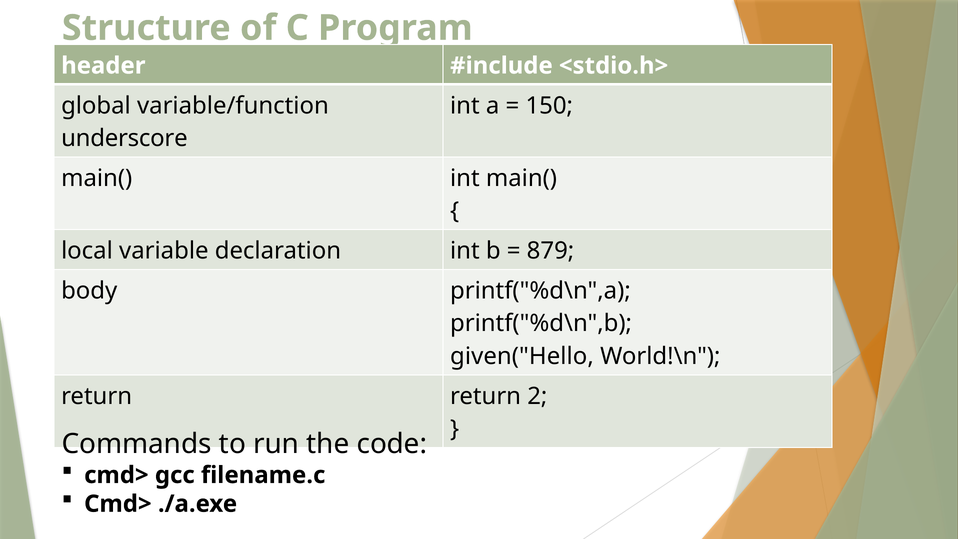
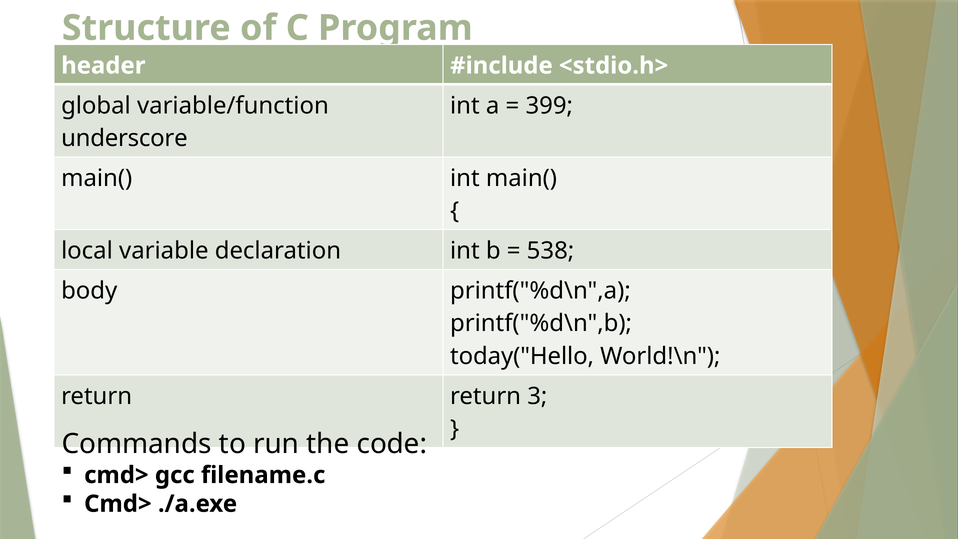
150: 150 -> 399
879: 879 -> 538
given("Hello: given("Hello -> today("Hello
2: 2 -> 3
